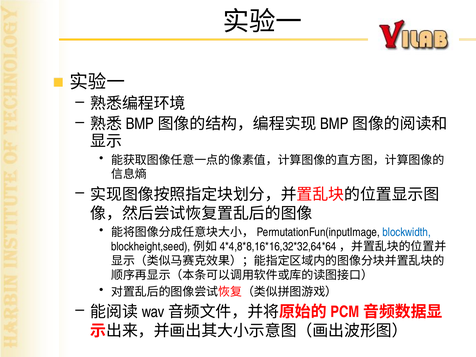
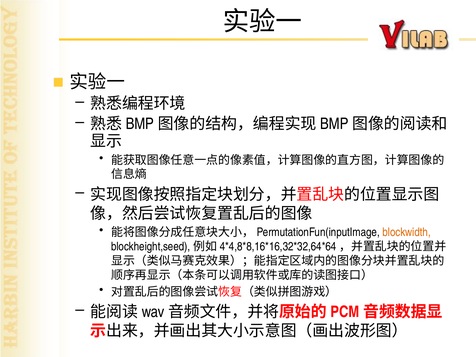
blockwidth colour: blue -> orange
